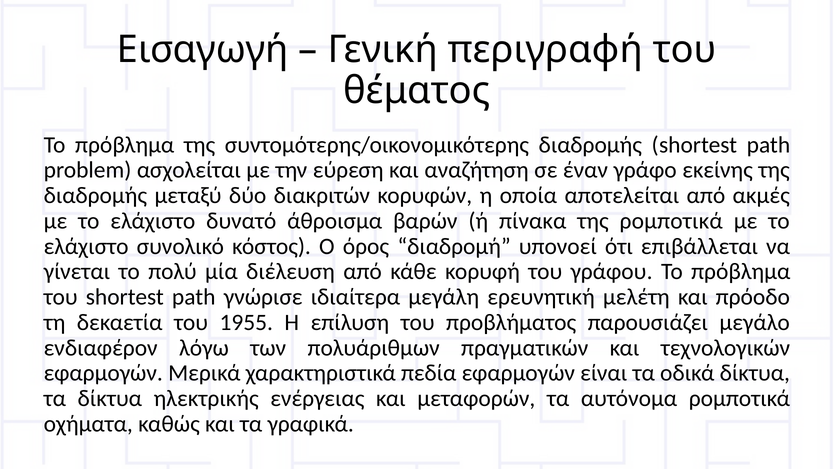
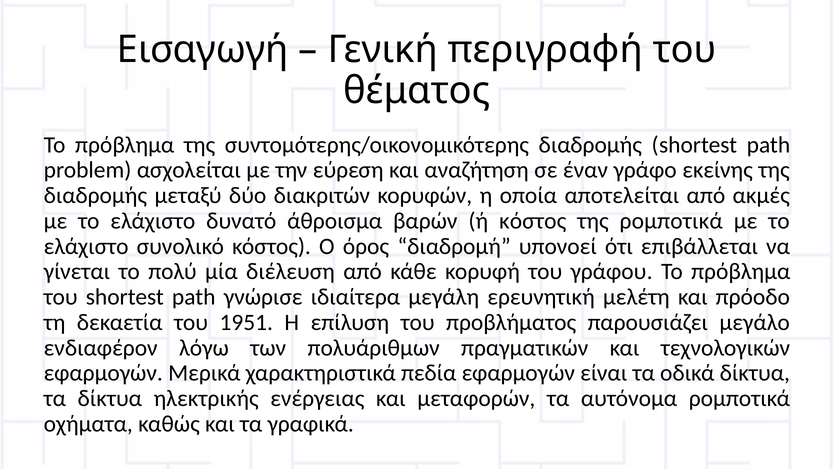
ή πίνακα: πίνακα -> κόστος
1955: 1955 -> 1951
